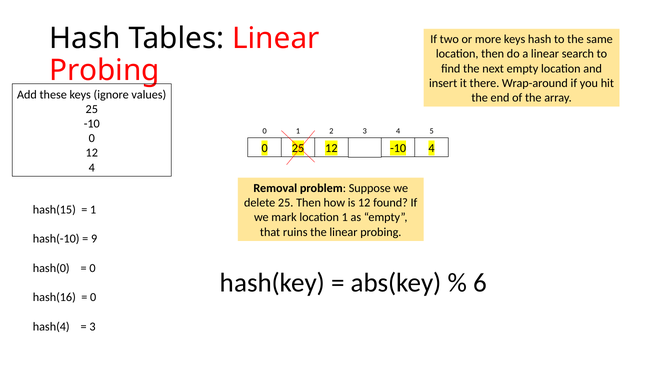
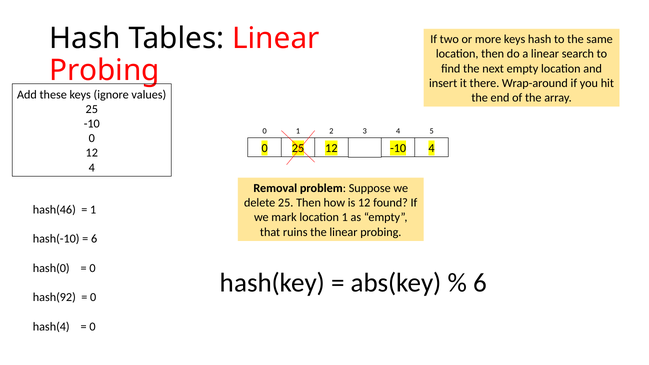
hash(15: hash(15 -> hash(46
9 at (94, 239): 9 -> 6
hash(16: hash(16 -> hash(92
3 at (93, 327): 3 -> 0
